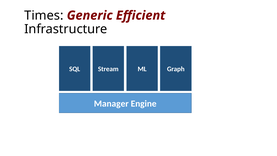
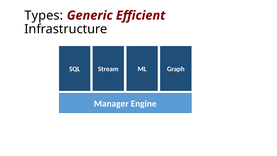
Times: Times -> Types
